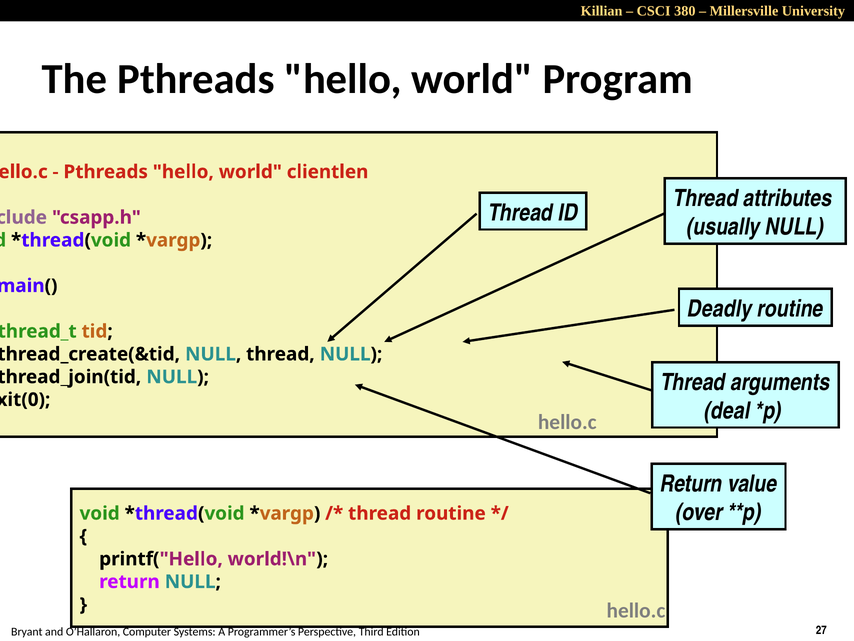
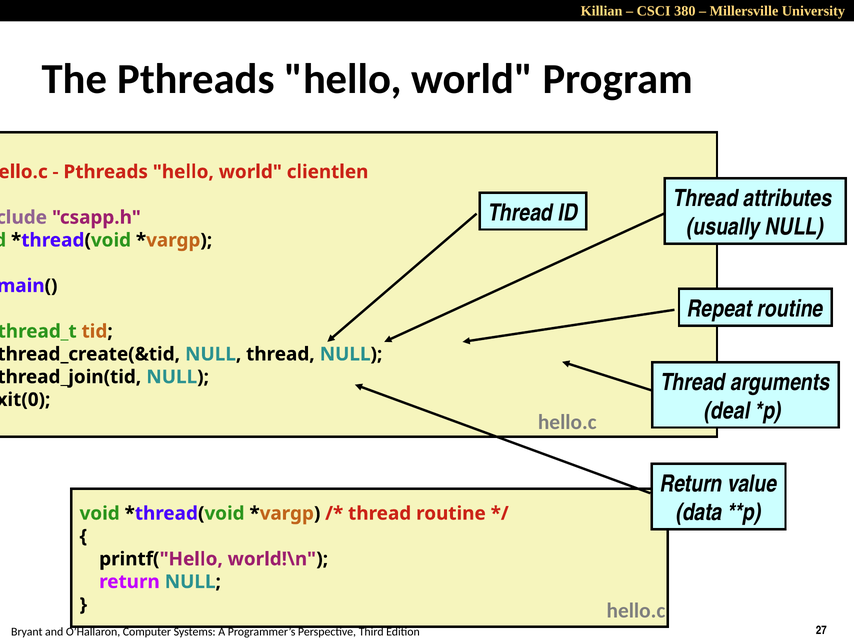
Deadly: Deadly -> Repeat
over: over -> data
